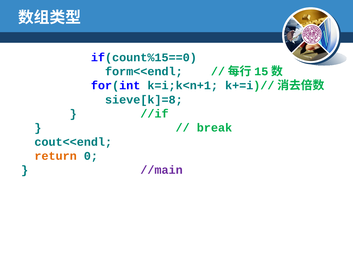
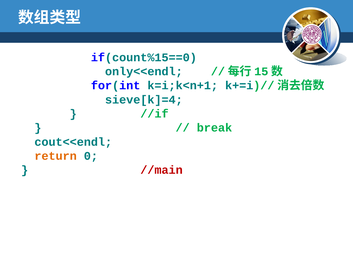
form<<endl: form<<endl -> only<<endl
sieve[k]=8: sieve[k]=8 -> sieve[k]=4
//main colour: purple -> red
